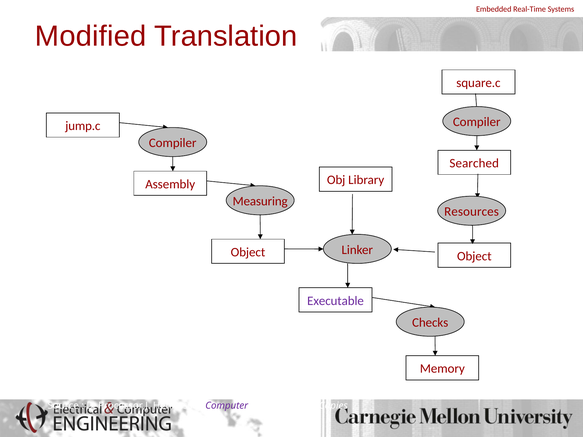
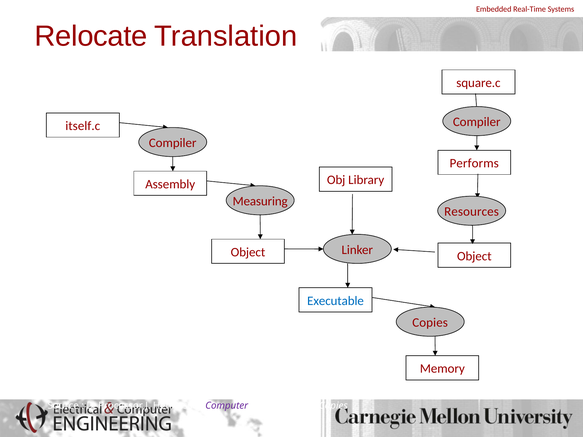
Modified: Modified -> Relocate
jump.c: jump.c -> itself.c
Searched: Searched -> Performs
Executable colour: purple -> blue
Checks at (430, 323): Checks -> Copies
